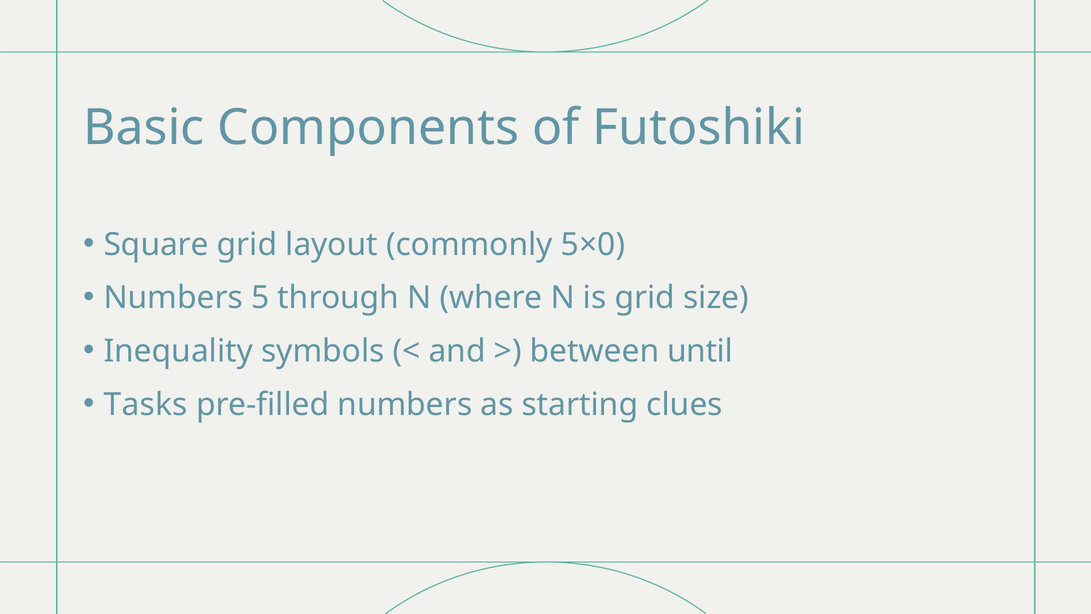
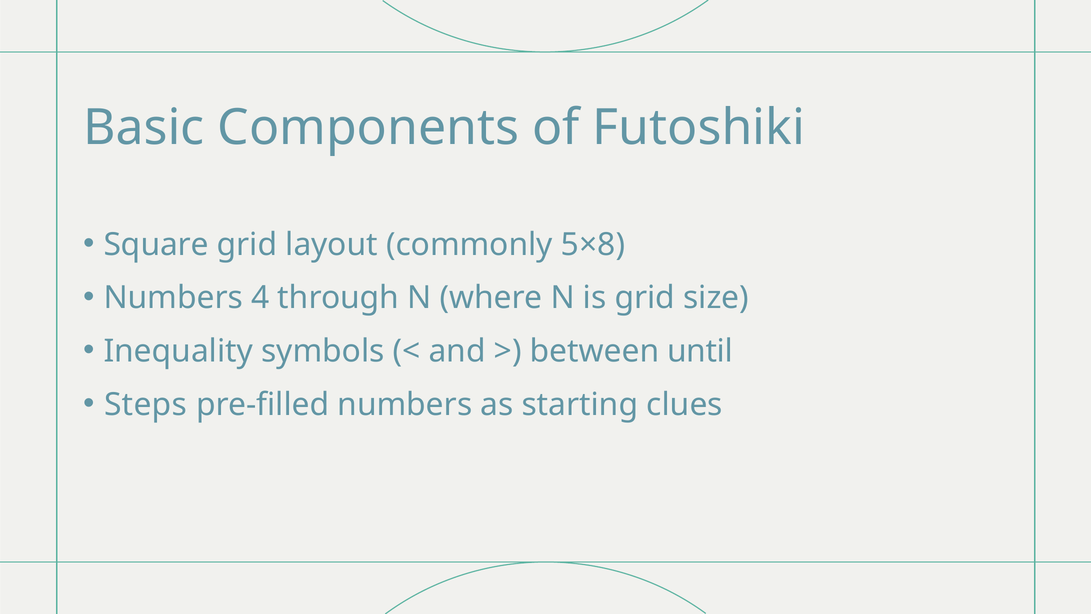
5×0: 5×0 -> 5×8
5: 5 -> 4
Tasks: Tasks -> Steps
